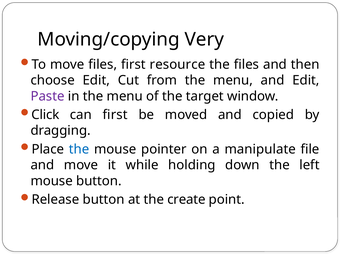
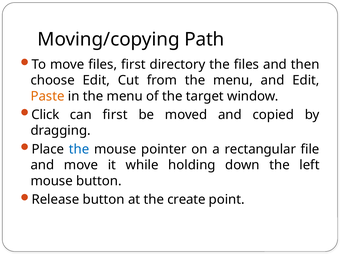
Very: Very -> Path
resource: resource -> directory
Paste colour: purple -> orange
manipulate: manipulate -> rectangular
